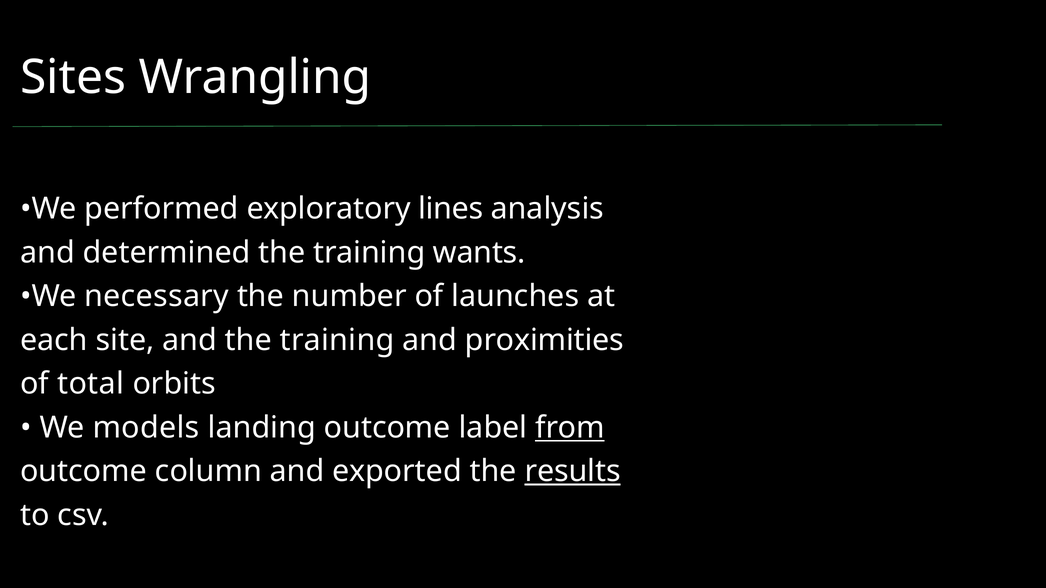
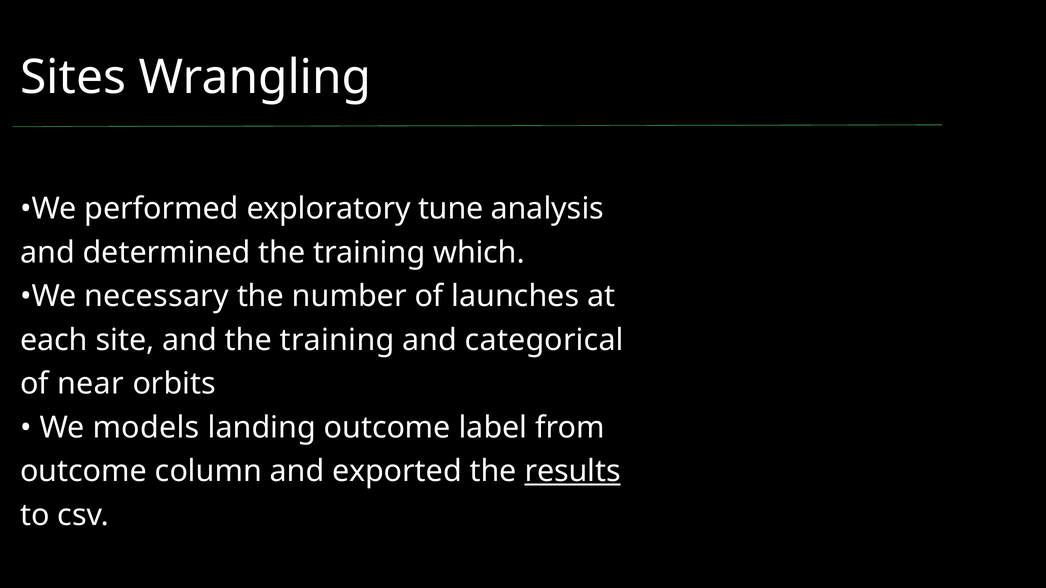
lines: lines -> tune
wants: wants -> which
proximities: proximities -> categorical
total: total -> near
from underline: present -> none
